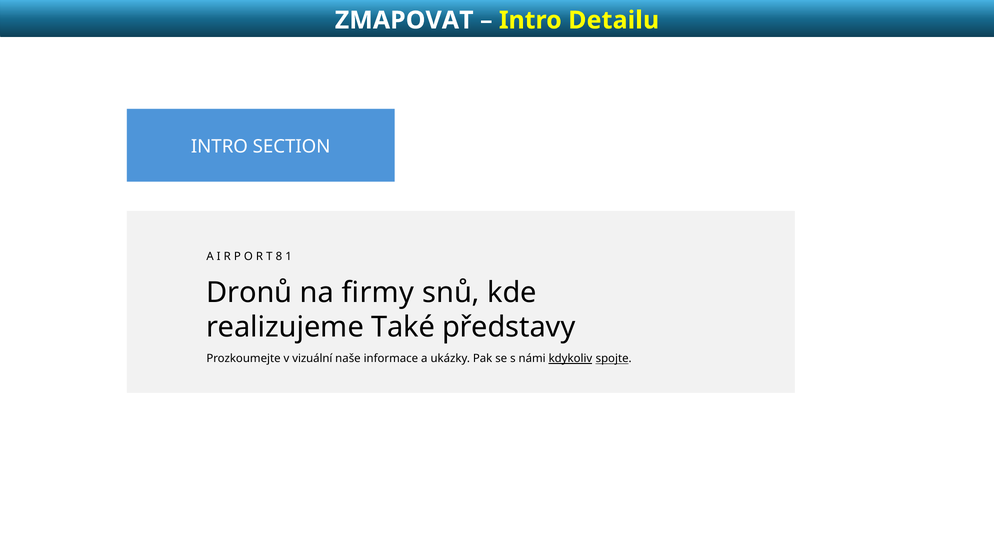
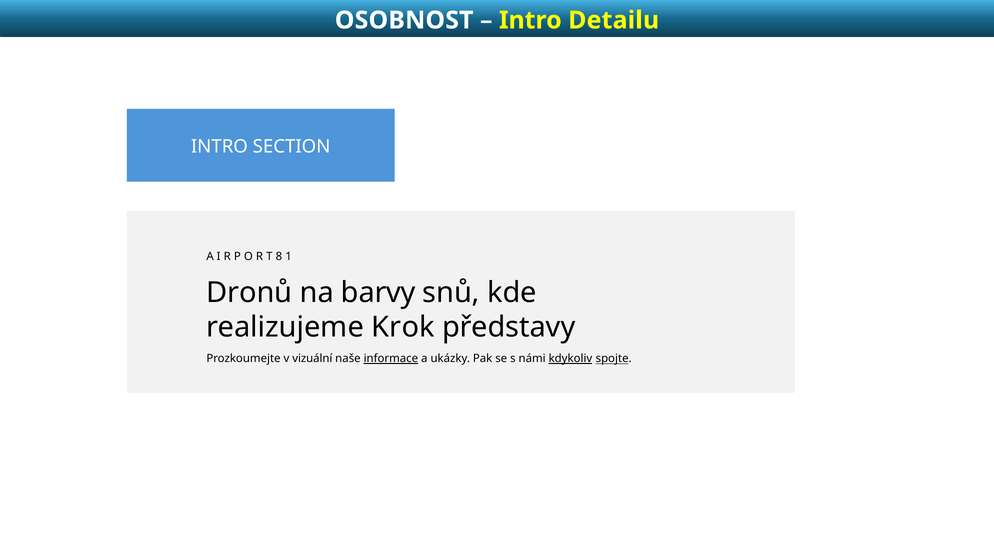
ZMAPOVAT: ZMAPOVAT -> OSOBNOST
firmy: firmy -> barvy
Také: Také -> Krok
informace underline: none -> present
